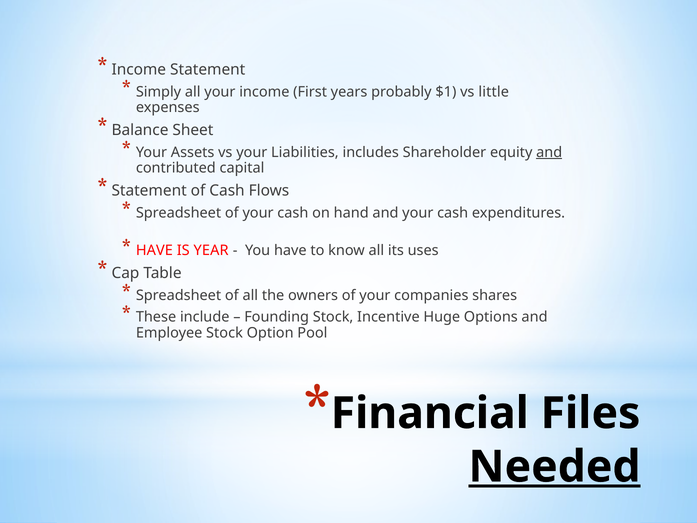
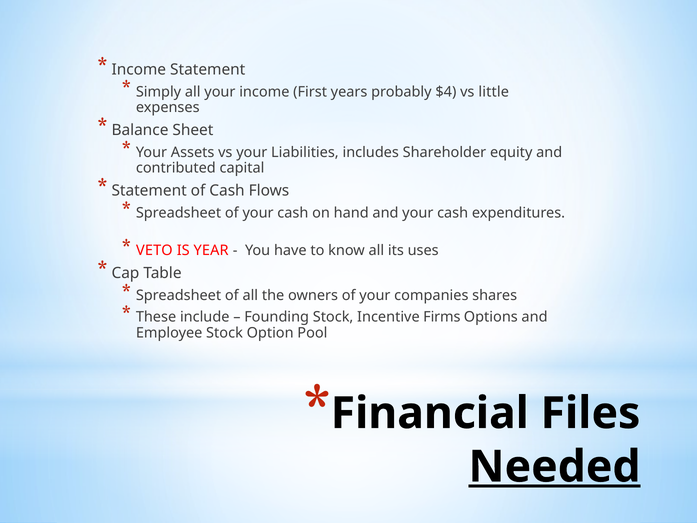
$1: $1 -> $4
and at (549, 152) underline: present -> none
HAVE at (154, 250): HAVE -> VETO
Huge: Huge -> Firms
